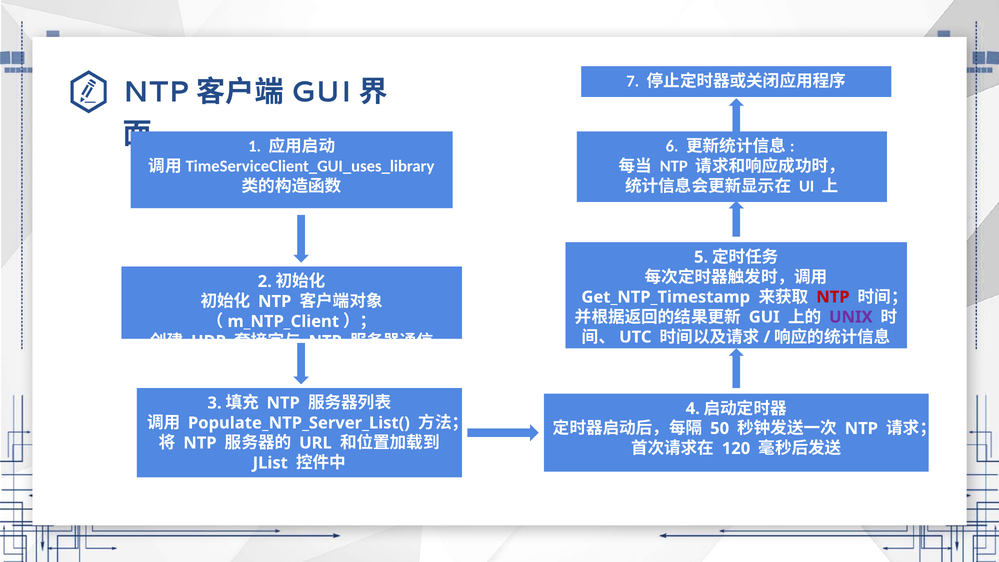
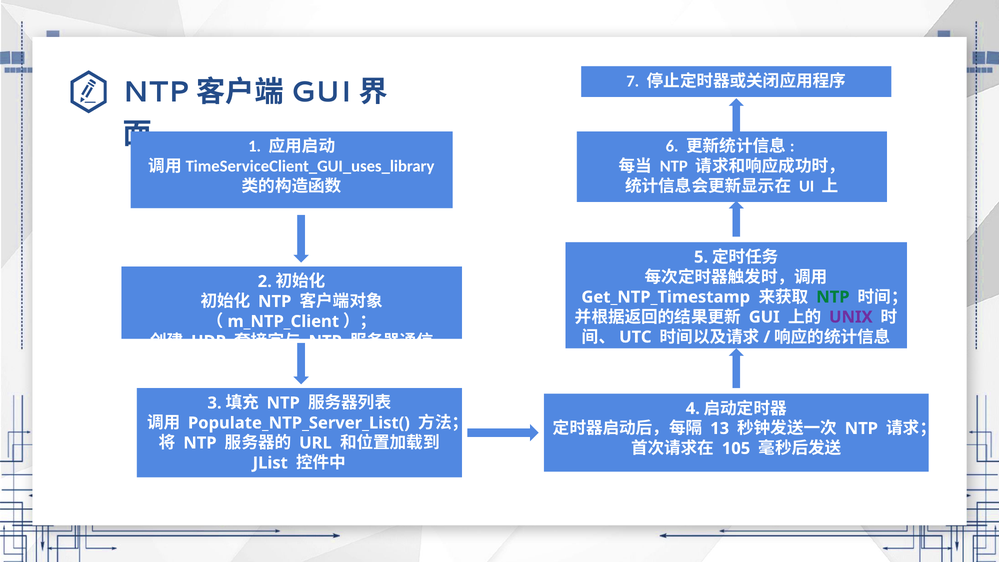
NTP at (833, 297) colour: red -> green
50: 50 -> 13
120: 120 -> 105
